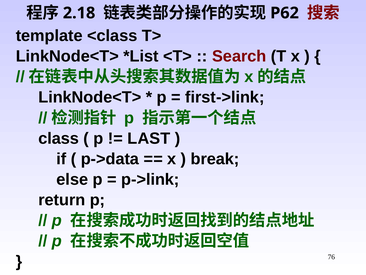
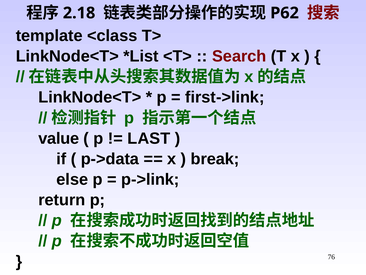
class: class -> value
